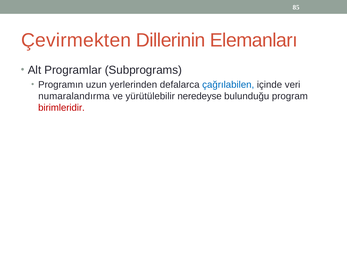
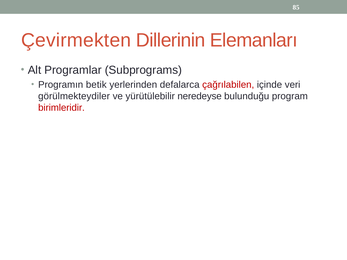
uzun: uzun -> betik
çağrılabilen colour: blue -> red
numaralandırma: numaralandırma -> görülmekteydiler
